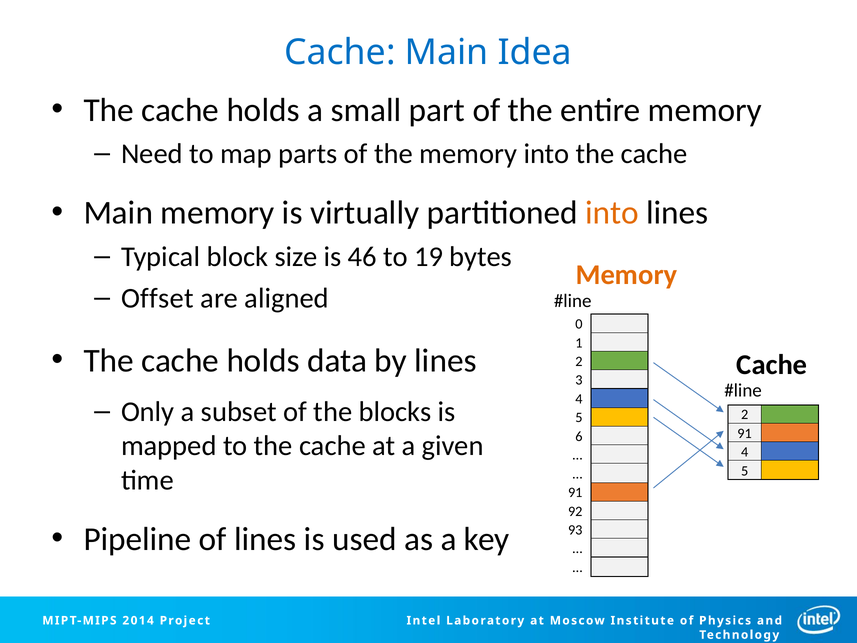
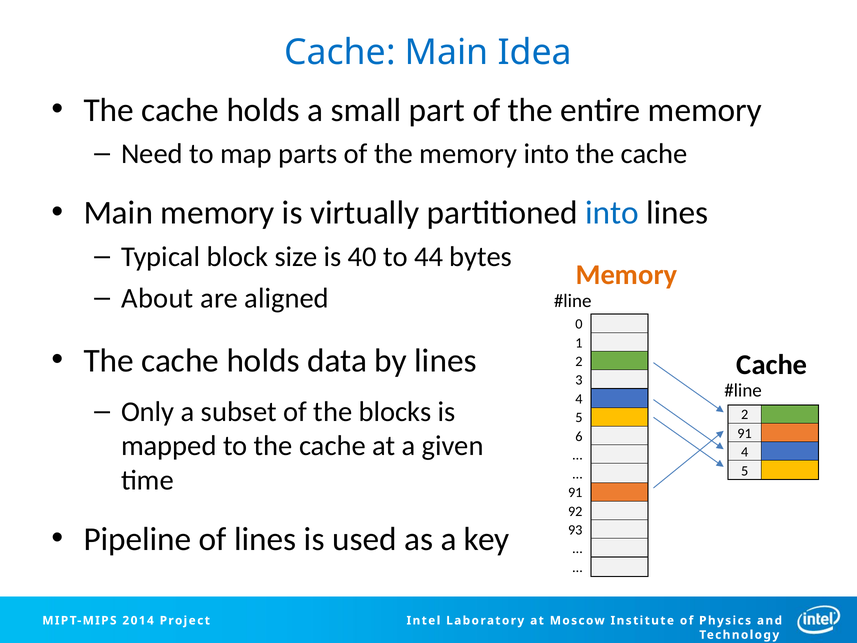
into at (612, 213) colour: orange -> blue
46: 46 -> 40
19: 19 -> 44
Offset: Offset -> About
